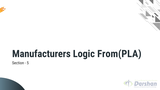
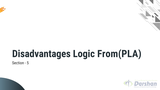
Manufacturers: Manufacturers -> Disadvantages
